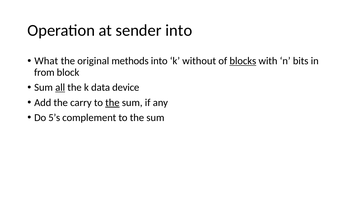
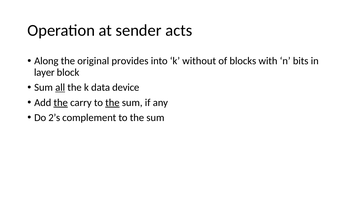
sender into: into -> acts
What: What -> Along
methods: methods -> provides
blocks underline: present -> none
from: from -> layer
the at (61, 102) underline: none -> present
5’s: 5’s -> 2’s
